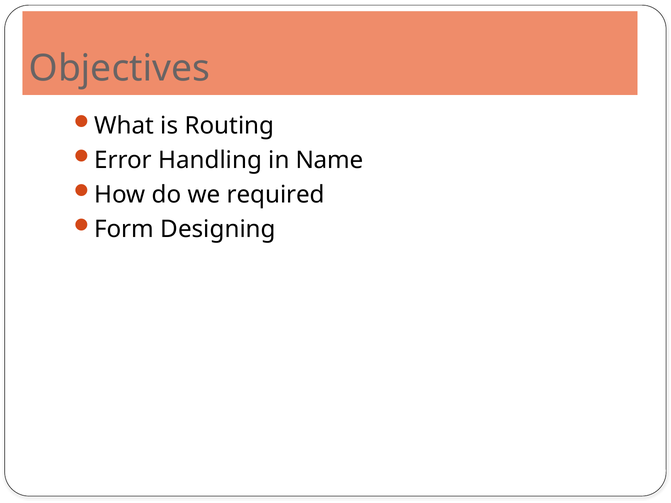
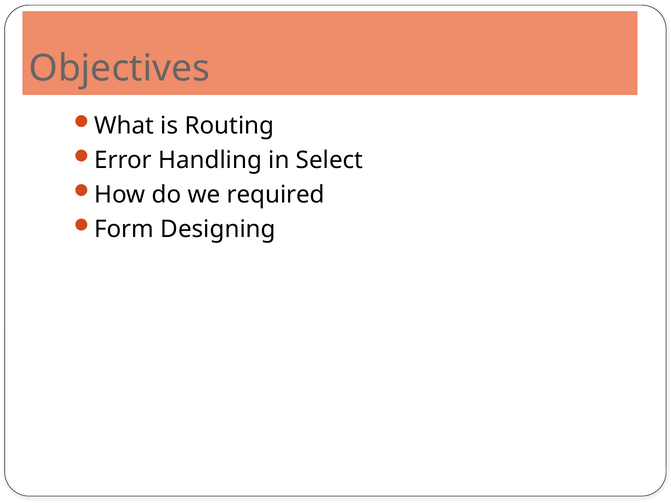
Name: Name -> Select
